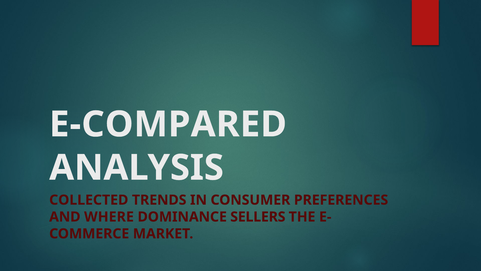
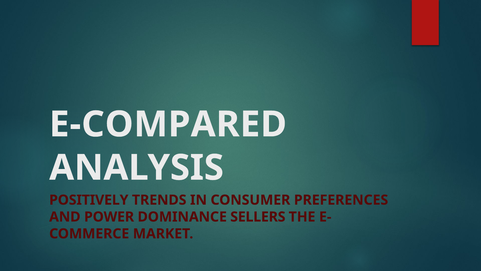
COLLECTED: COLLECTED -> POSITIVELY
WHERE: WHERE -> POWER
